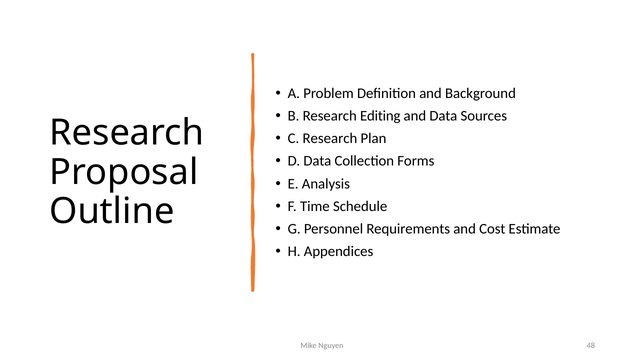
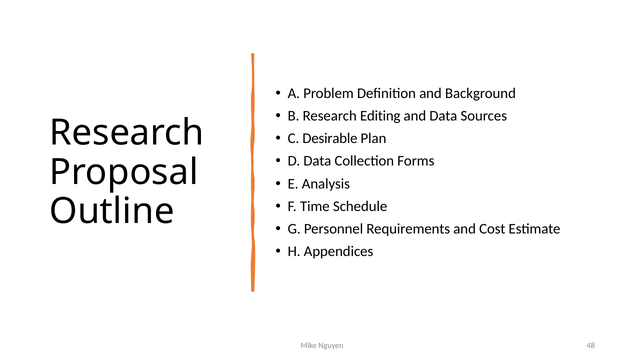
C Research: Research -> Desirable
